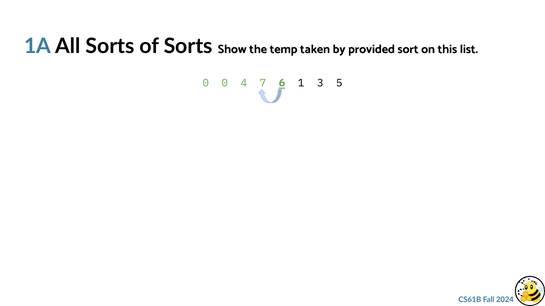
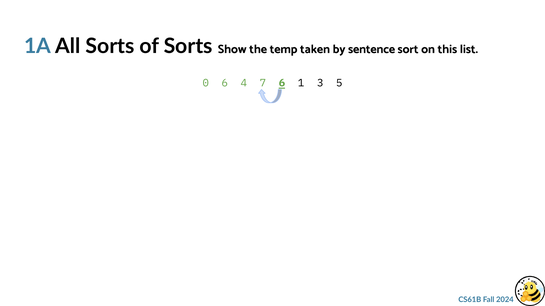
provided: provided -> sentence
0 0: 0 -> 6
